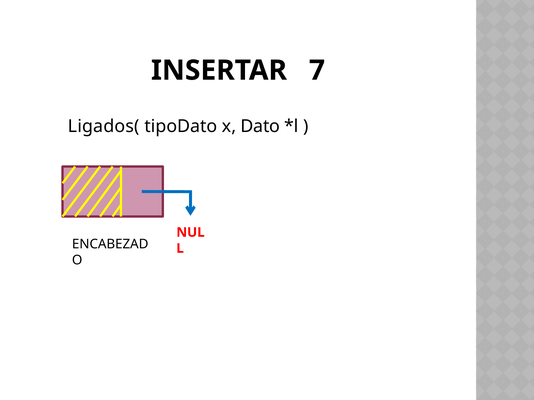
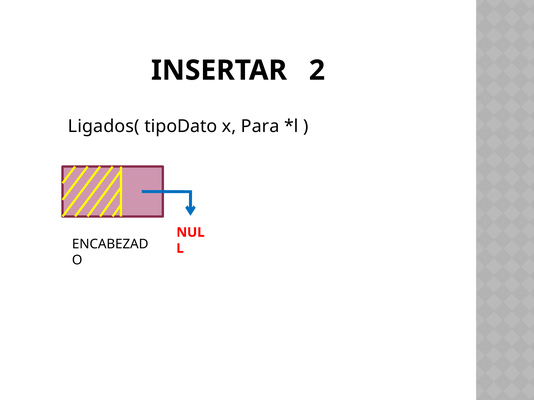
7: 7 -> 2
Dato: Dato -> Para
